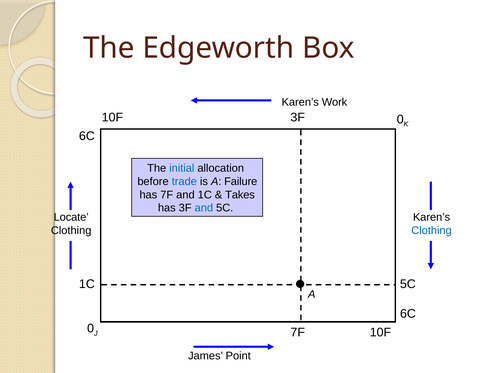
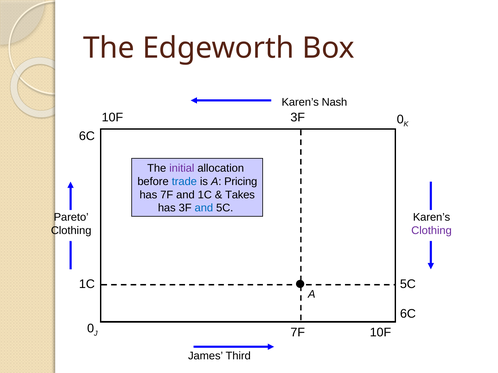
Work: Work -> Nash
initial colour: blue -> purple
Failure: Failure -> Pricing
Locate: Locate -> Pareto
Clothing at (432, 231) colour: blue -> purple
Point: Point -> Third
